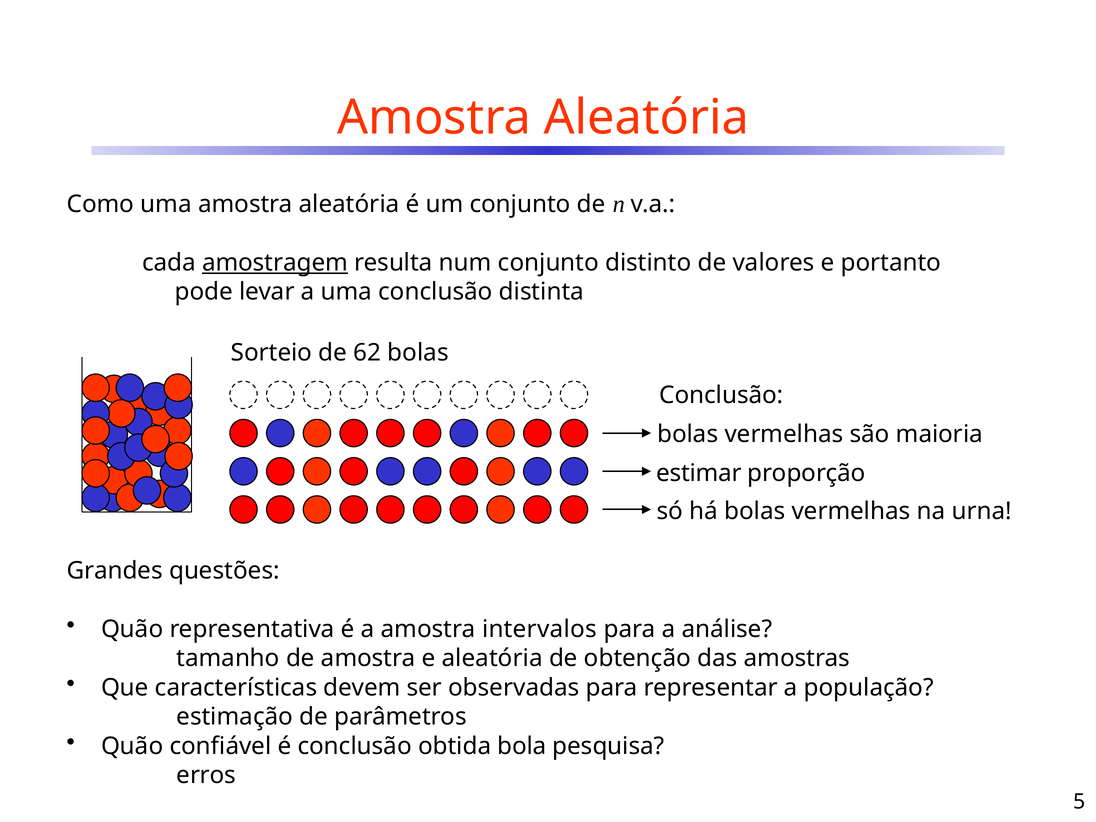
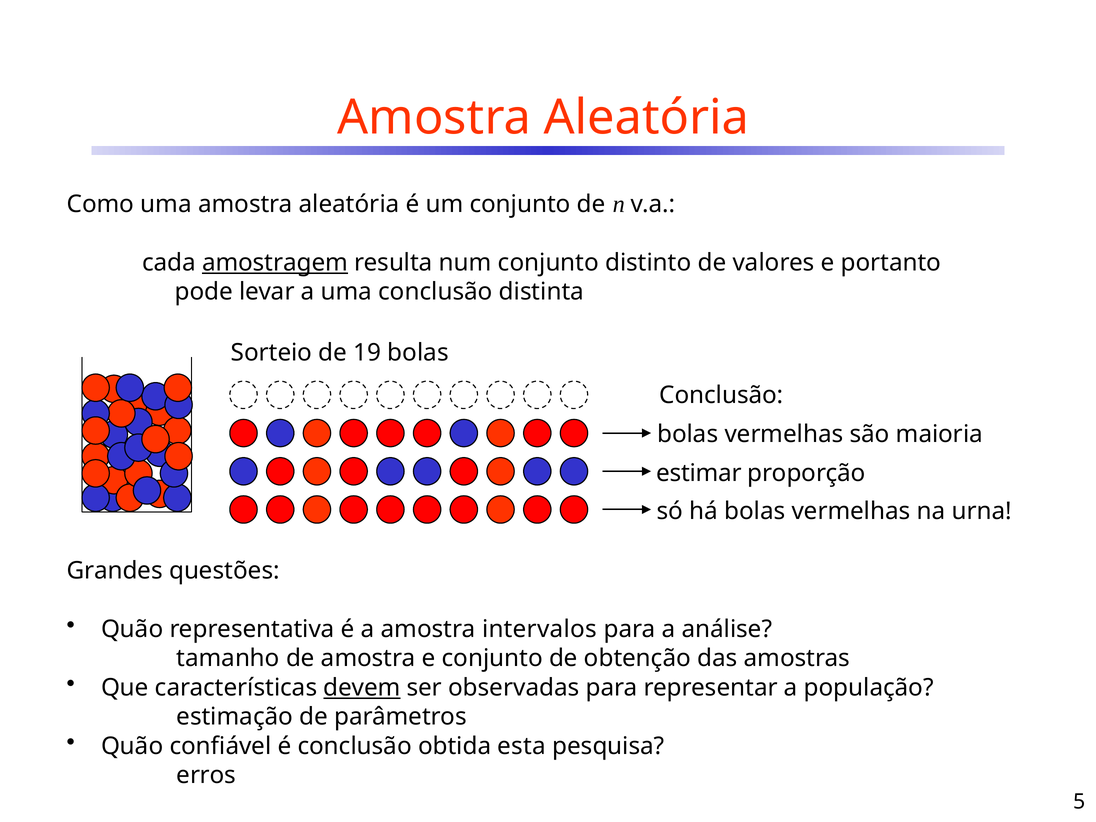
62: 62 -> 19
e aleatória: aleatória -> conjunto
devem underline: none -> present
bola: bola -> esta
